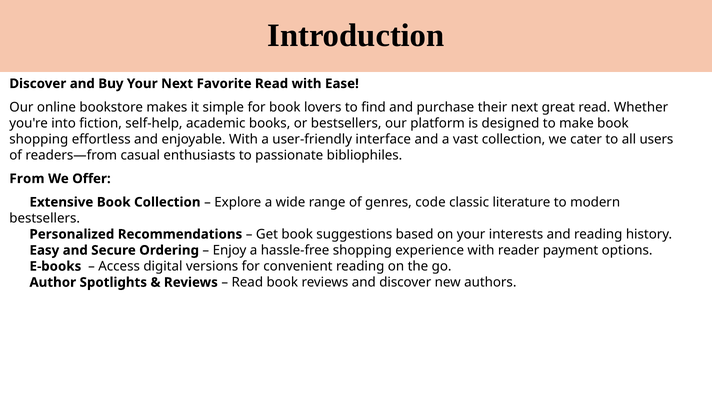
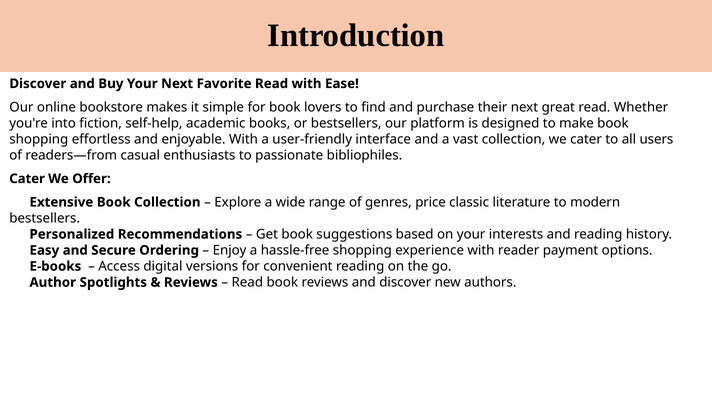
From at (27, 178): From -> Cater
code: code -> price
